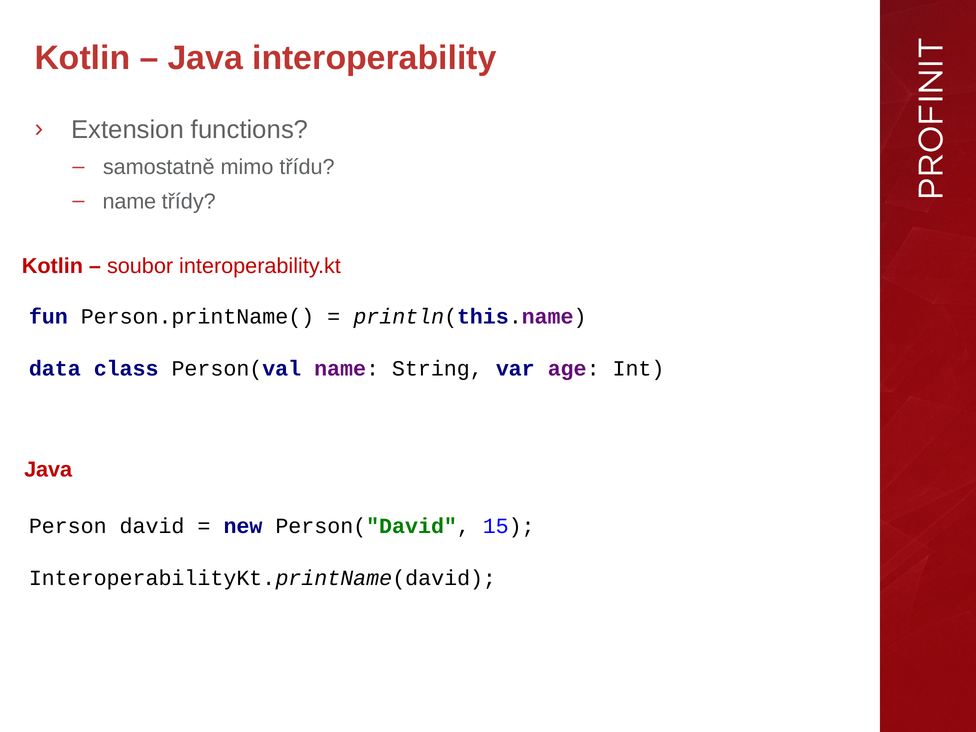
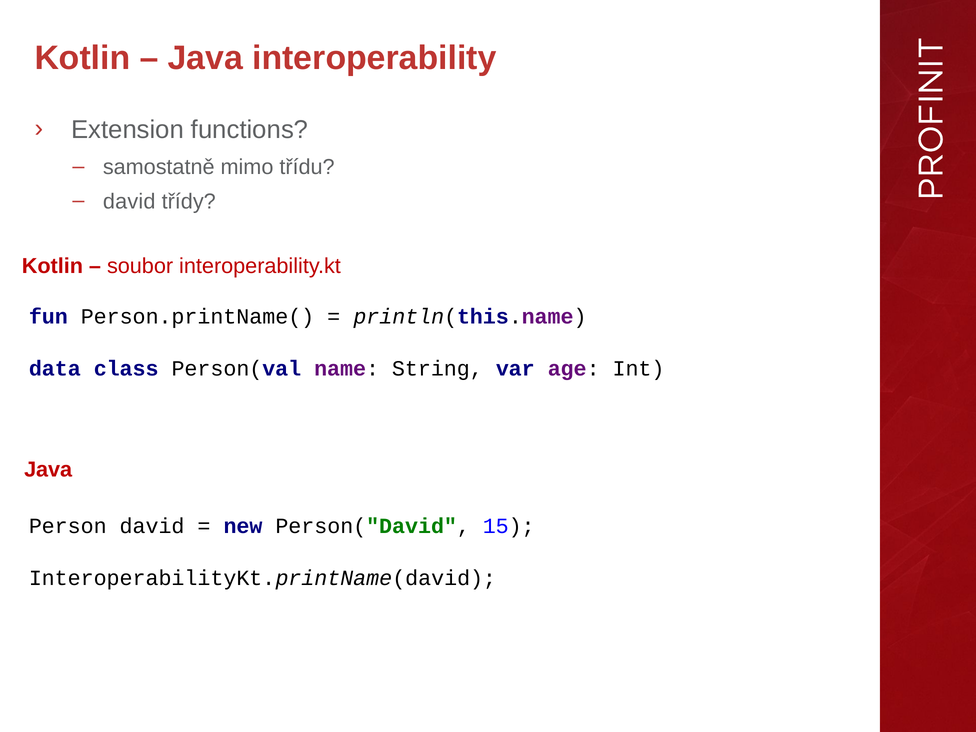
name at (129, 201): name -> david
